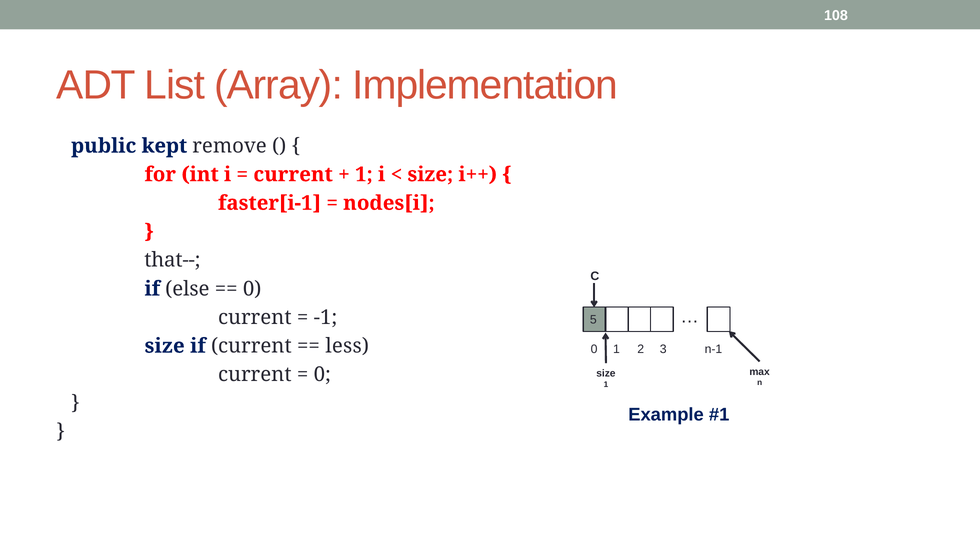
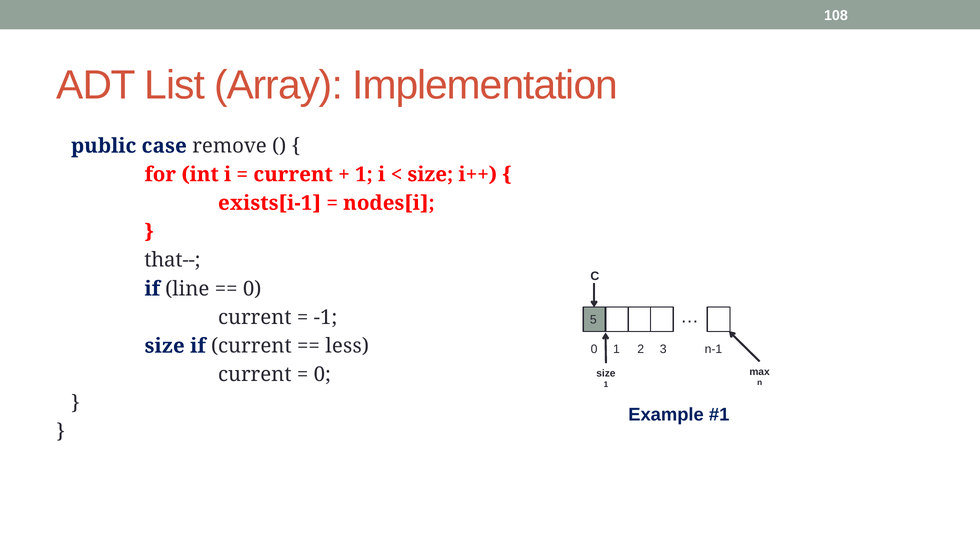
kept: kept -> case
faster[i-1: faster[i-1 -> exists[i-1
else: else -> line
